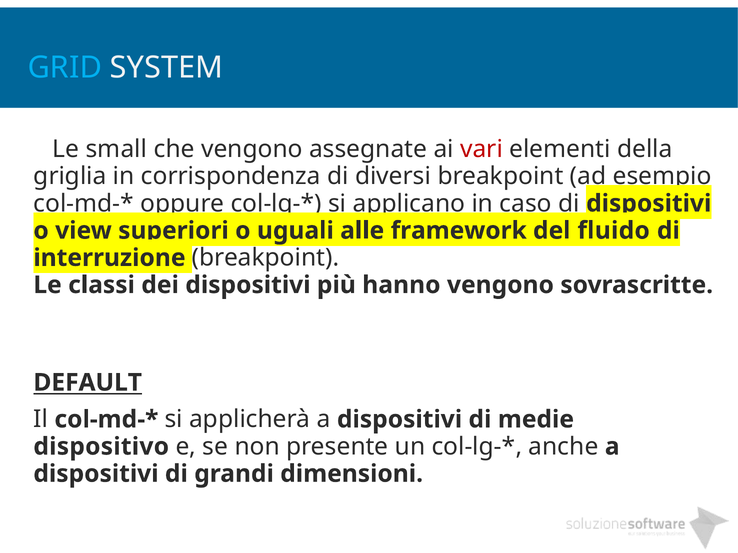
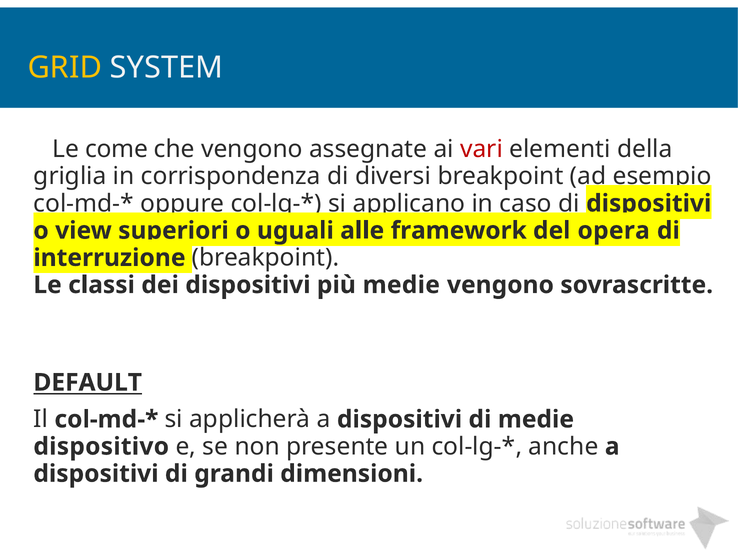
GRID colour: light blue -> yellow
small: small -> come
fluido: fluido -> opera
più hanno: hanno -> medie
